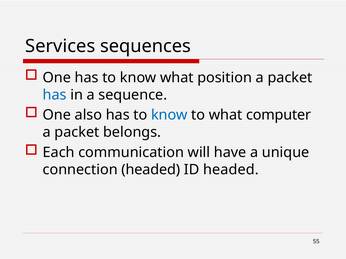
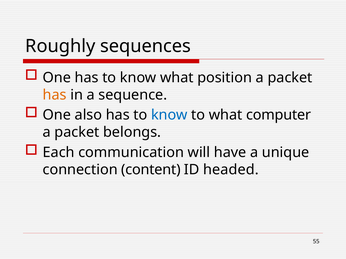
Services: Services -> Roughly
has at (55, 95) colour: blue -> orange
connection headed: headed -> content
